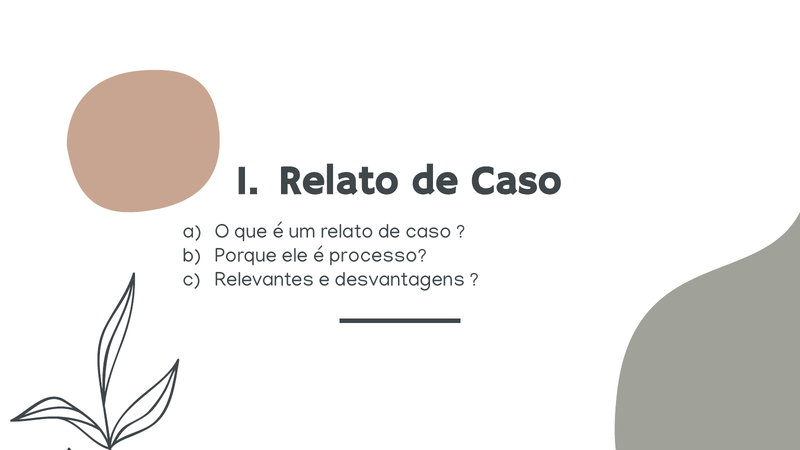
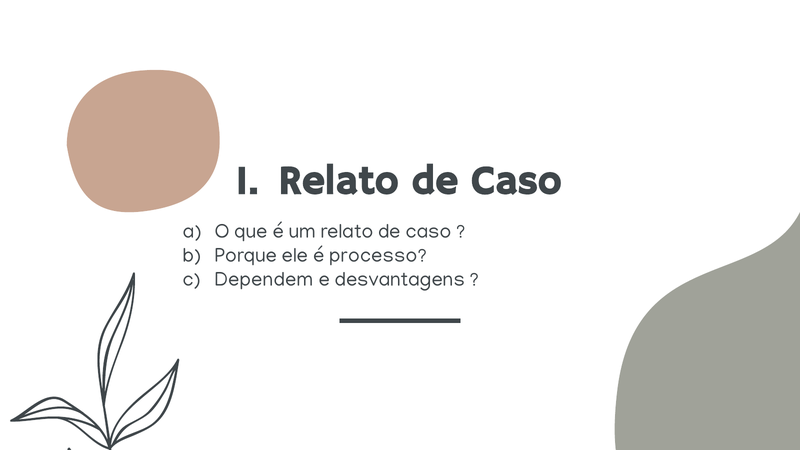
Relevantes: Relevantes -> Dependem
